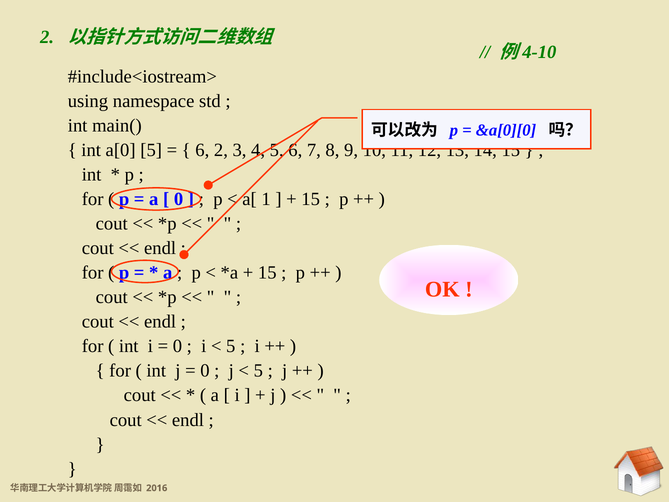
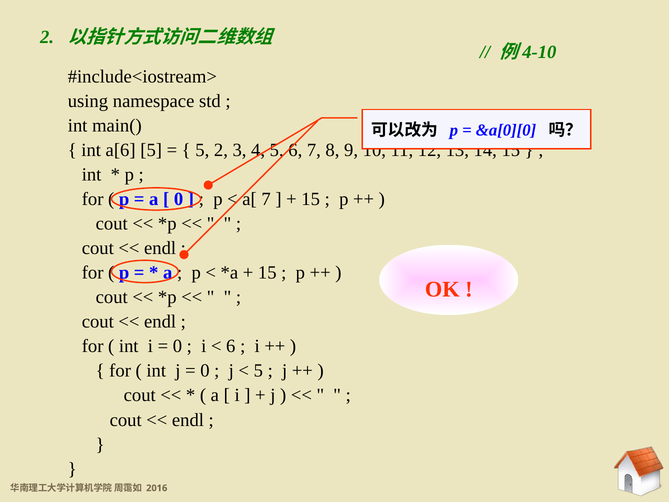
a[0: a[0 -> a[6
6 at (202, 150): 6 -> 5
a[ 1: 1 -> 7
5 at (231, 346): 5 -> 6
